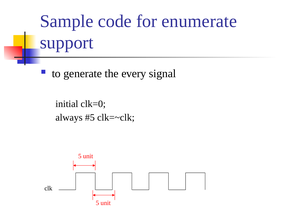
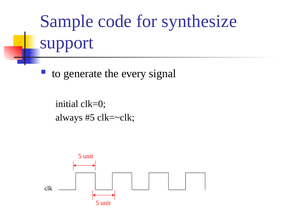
enumerate: enumerate -> synthesize
